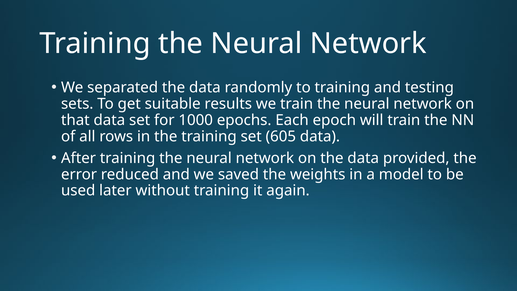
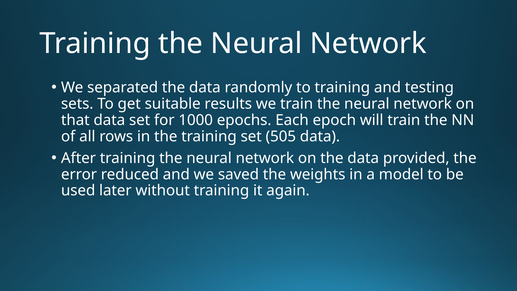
605: 605 -> 505
